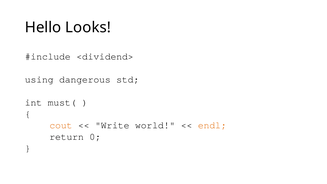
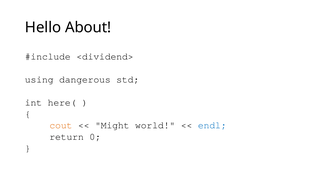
Looks: Looks -> About
must(: must( -> here(
Write: Write -> Might
endl colour: orange -> blue
